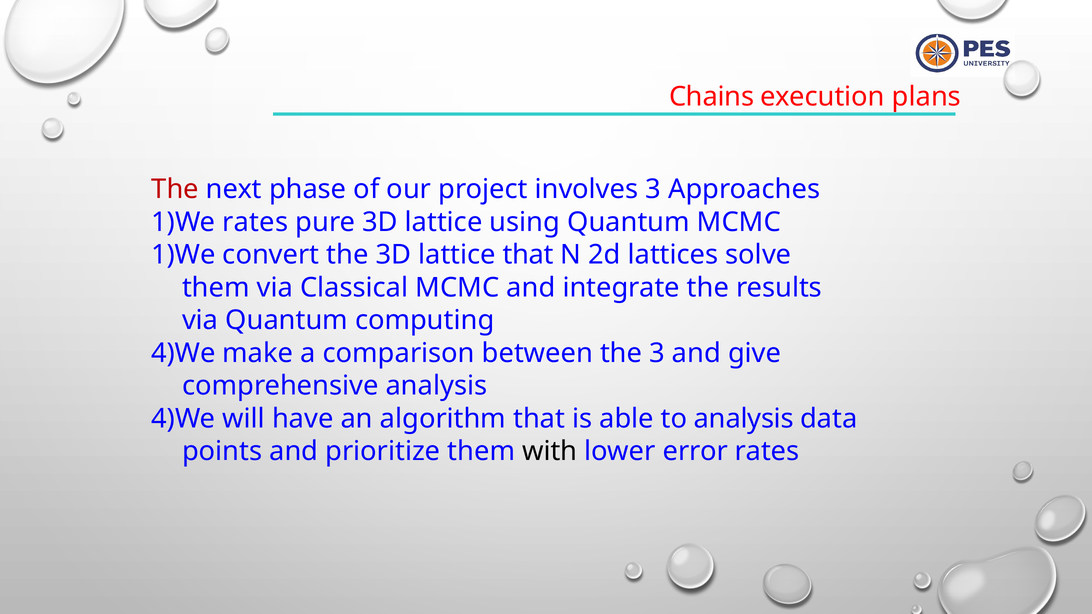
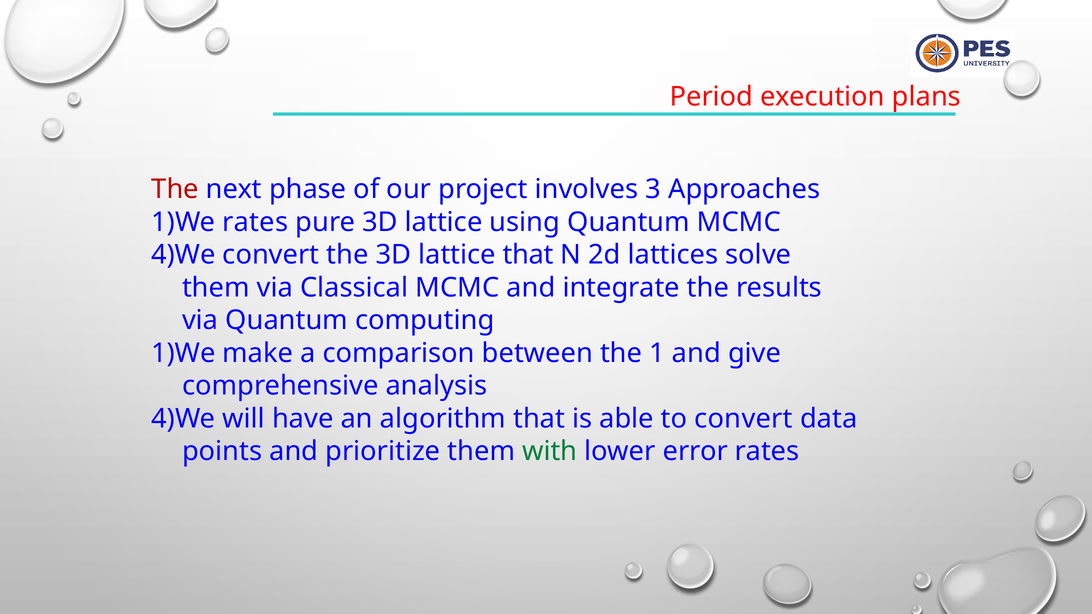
Chains: Chains -> Period
1)We at (183, 255): 1)We -> 4)We
4)We at (183, 353): 4)We -> 1)We
the 3: 3 -> 1
to analysis: analysis -> convert
with colour: black -> green
